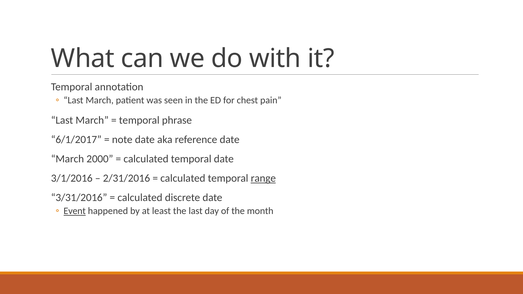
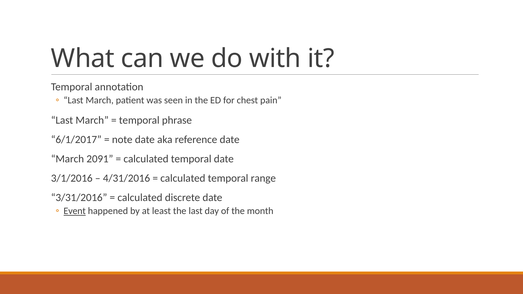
2000: 2000 -> 2091
2/31/2016: 2/31/2016 -> 4/31/2016
range underline: present -> none
